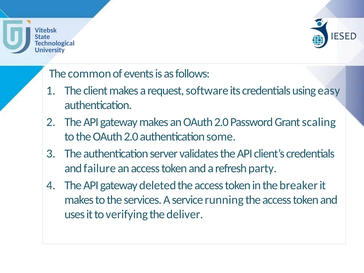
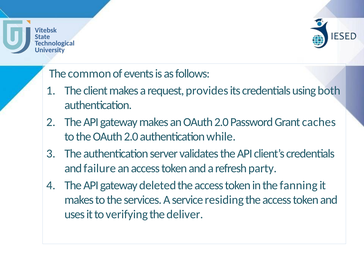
software: software -> provides
easy: easy -> both
scaling: scaling -> caches
some: some -> while
breaker: breaker -> fanning
running: running -> residing
